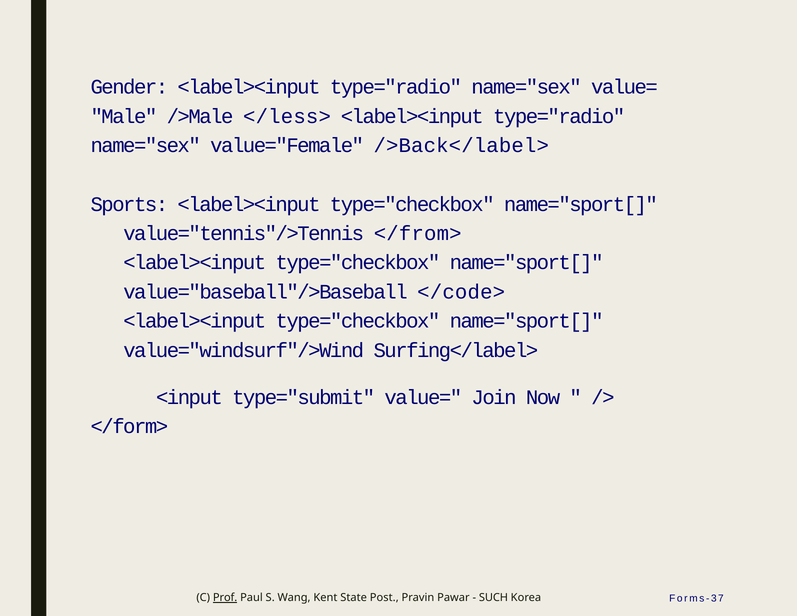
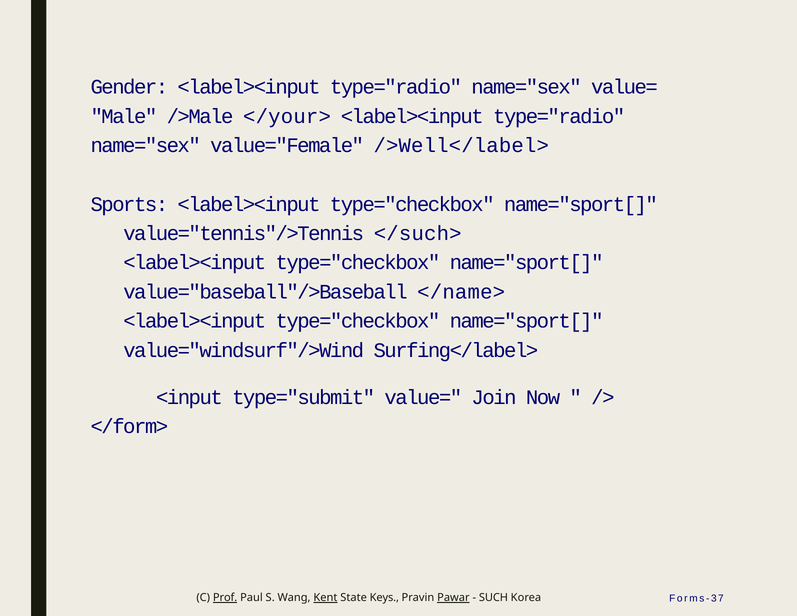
</less>: </less> -> </your>
/>Back</label>: />Back</label> -> />Well</label>
</from>: </from> -> </such>
</code>: </code> -> </name>
Kent underline: none -> present
Post: Post -> Keys
Pawar underline: none -> present
